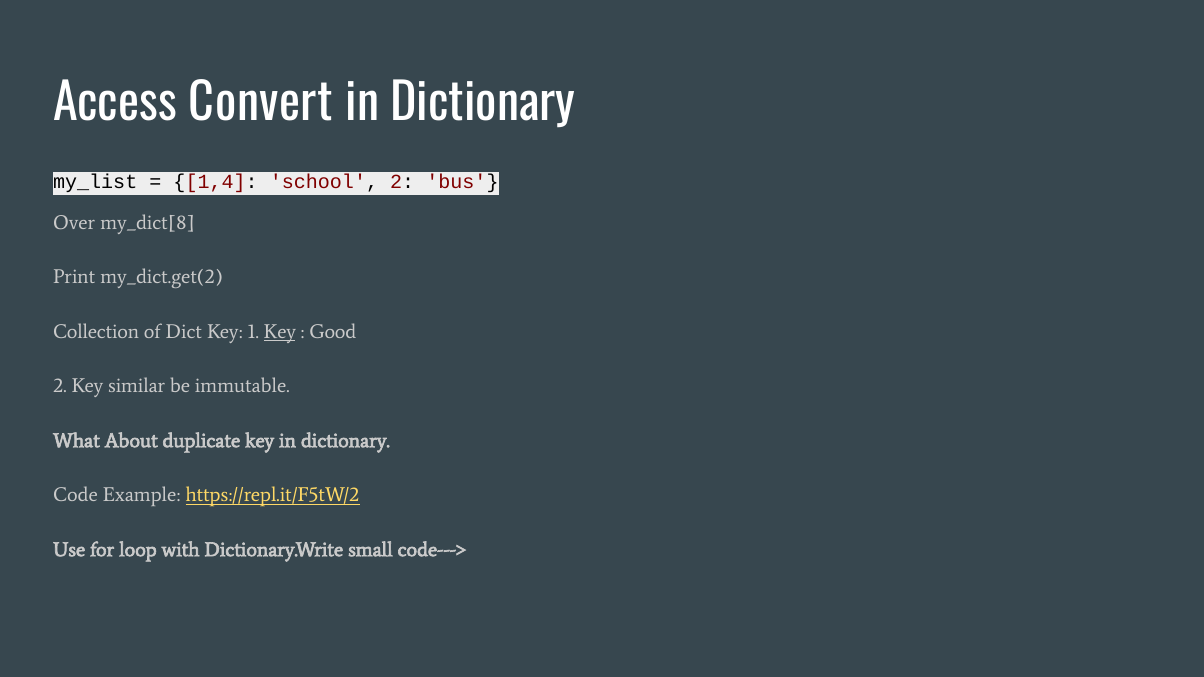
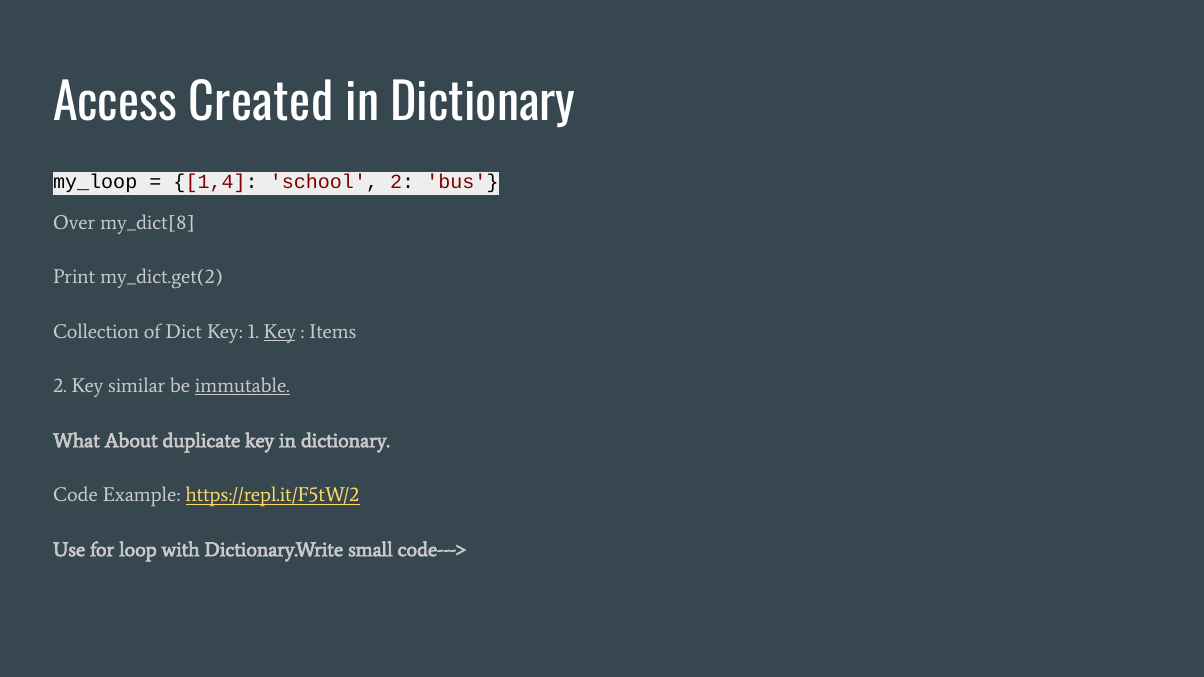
Convert: Convert -> Created
my_list: my_list -> my_loop
Good: Good -> Items
immutable underline: none -> present
